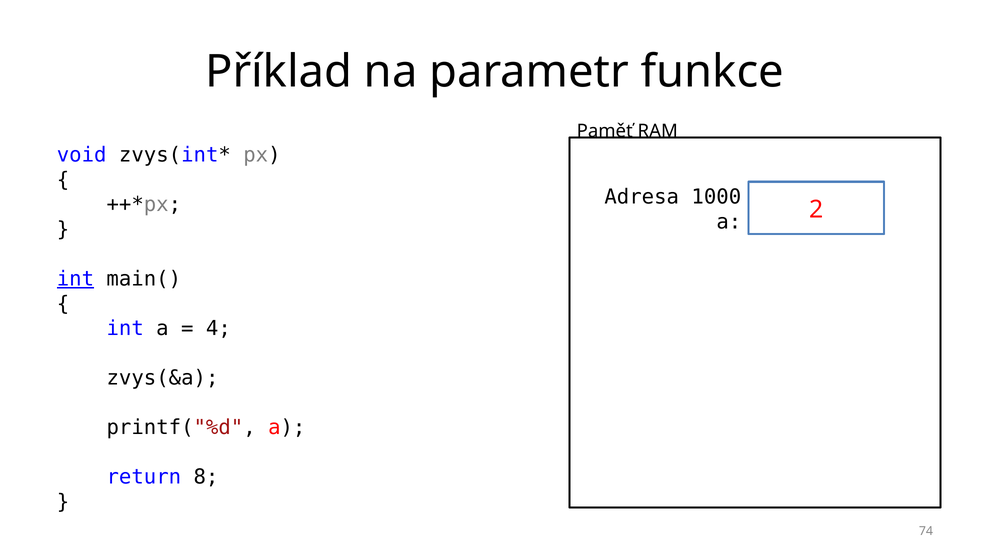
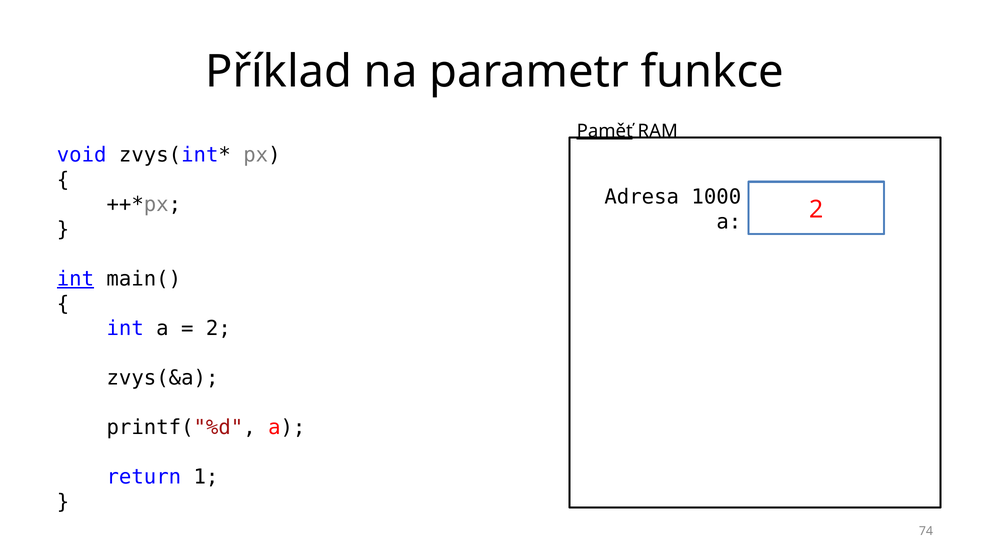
Paměť underline: none -> present
4 at (218, 328): 4 -> 2
8: 8 -> 1
